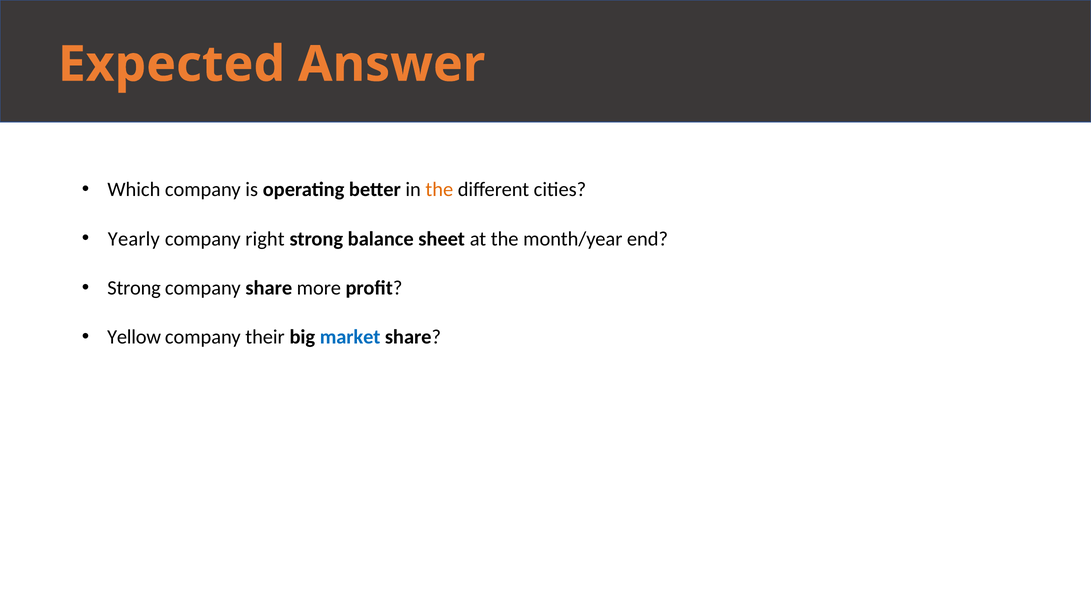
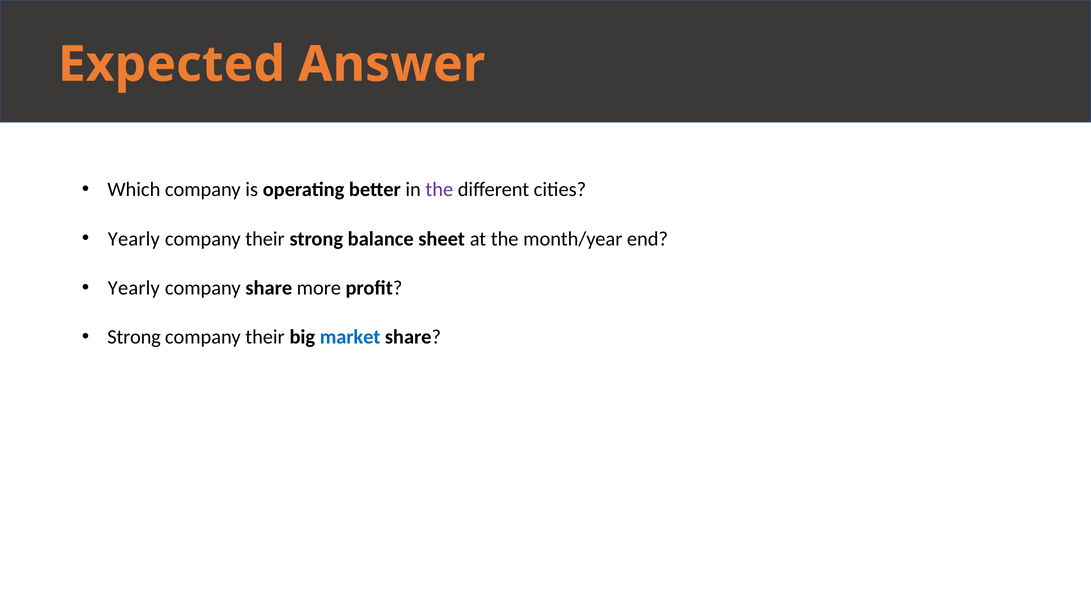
the at (439, 190) colour: orange -> purple
right at (265, 239): right -> their
Strong at (134, 288): Strong -> Yearly
Yellow at (134, 337): Yellow -> Strong
